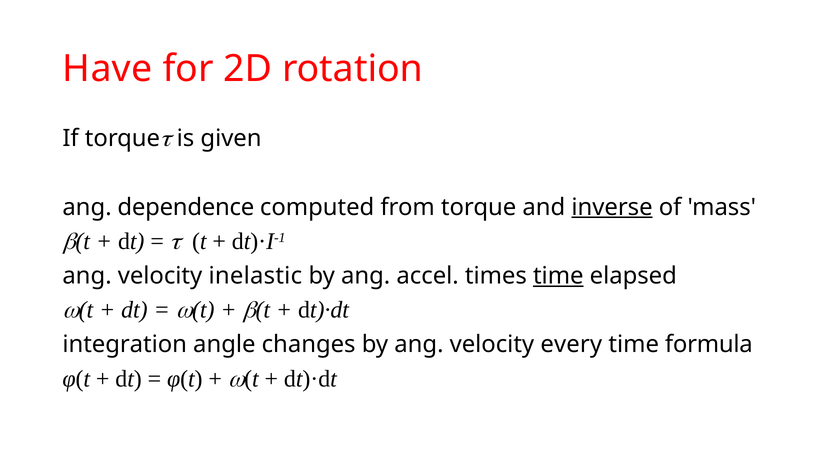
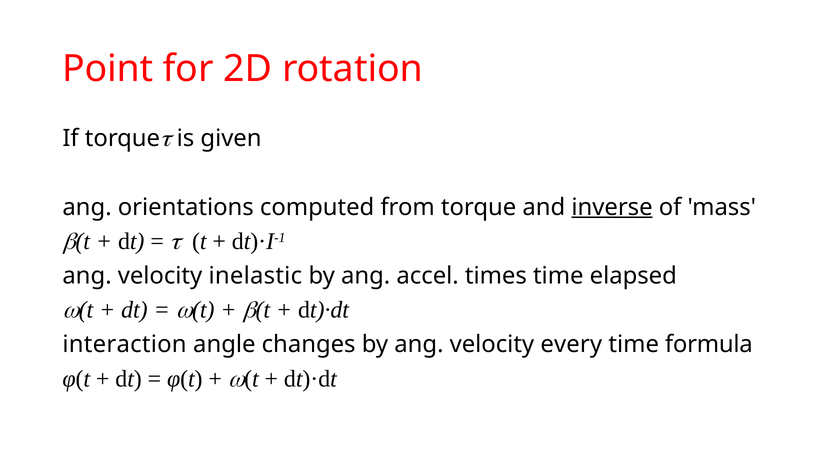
Have: Have -> Point
dependence: dependence -> orientations
time at (558, 276) underline: present -> none
integration: integration -> interaction
